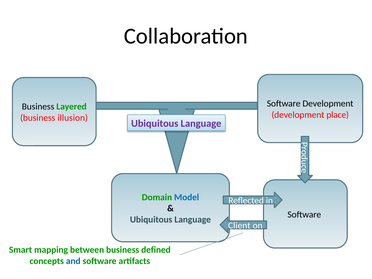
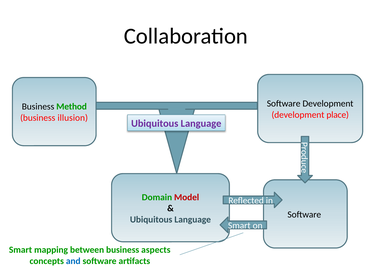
Layered: Layered -> Method
Model colour: blue -> red
Client at (239, 226): Client -> Smart
defined: defined -> aspects
